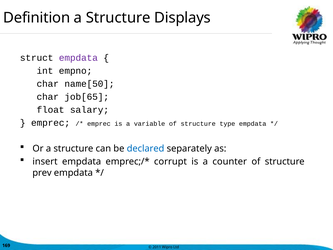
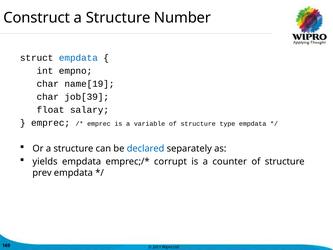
Definition: Definition -> Construct
Displays: Displays -> Number
empdata at (78, 58) colour: purple -> blue
name[50: name[50 -> name[19
job[65: job[65 -> job[39
insert: insert -> yields
